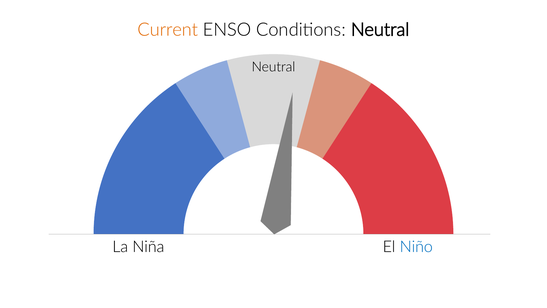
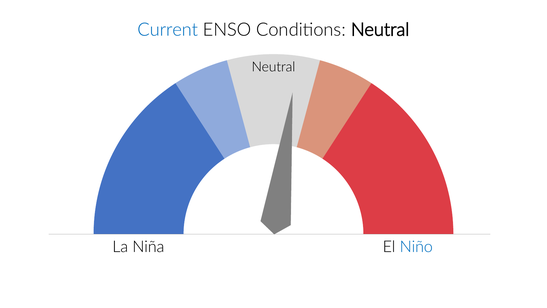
Current colour: orange -> blue
